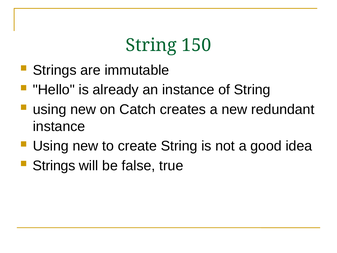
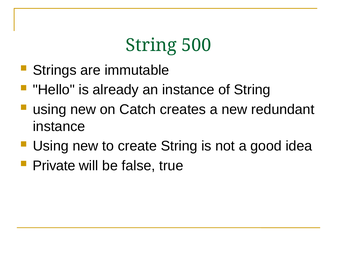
150: 150 -> 500
Strings at (54, 166): Strings -> Private
